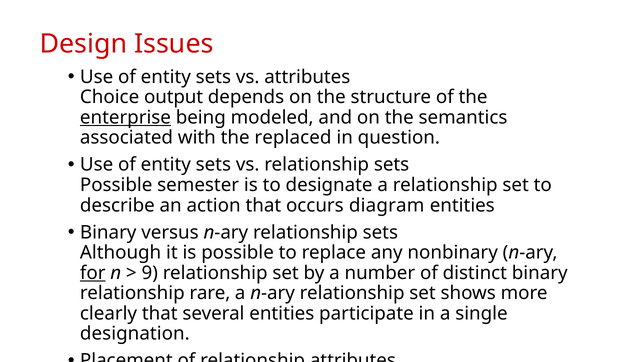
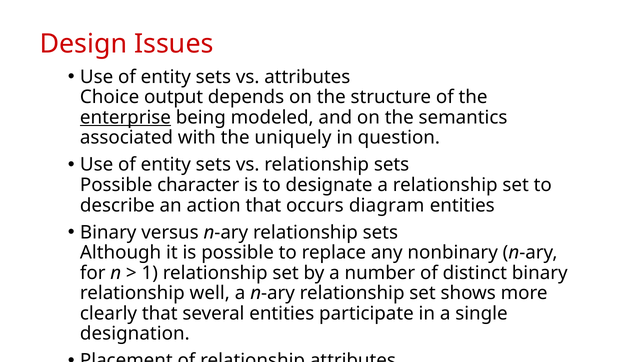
replaced: replaced -> uniquely
semester: semester -> character
for underline: present -> none
9: 9 -> 1
rare: rare -> well
